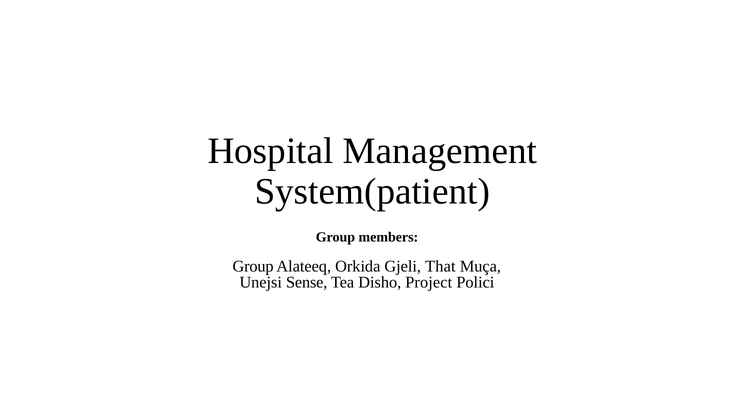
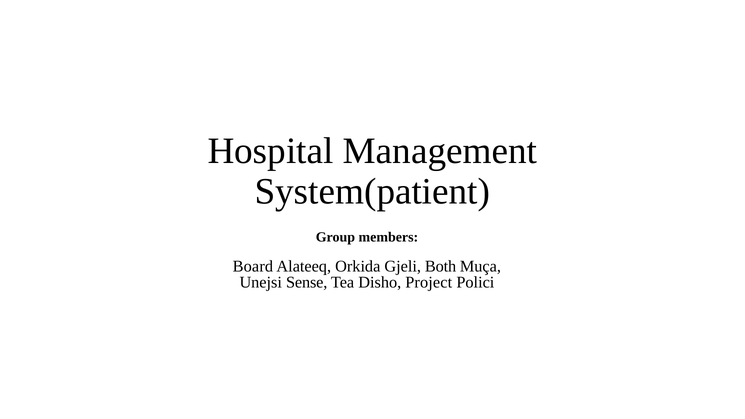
Group at (253, 267): Group -> Board
That: That -> Both
